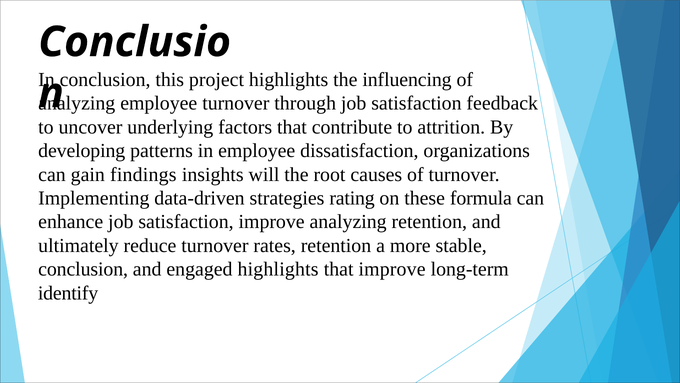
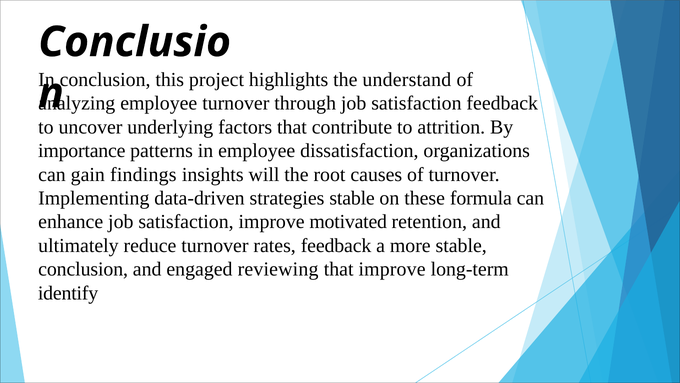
influencing: influencing -> understand
developing: developing -> importance
strategies rating: rating -> stable
improve analyzing: analyzing -> motivated
rates retention: retention -> feedback
engaged highlights: highlights -> reviewing
